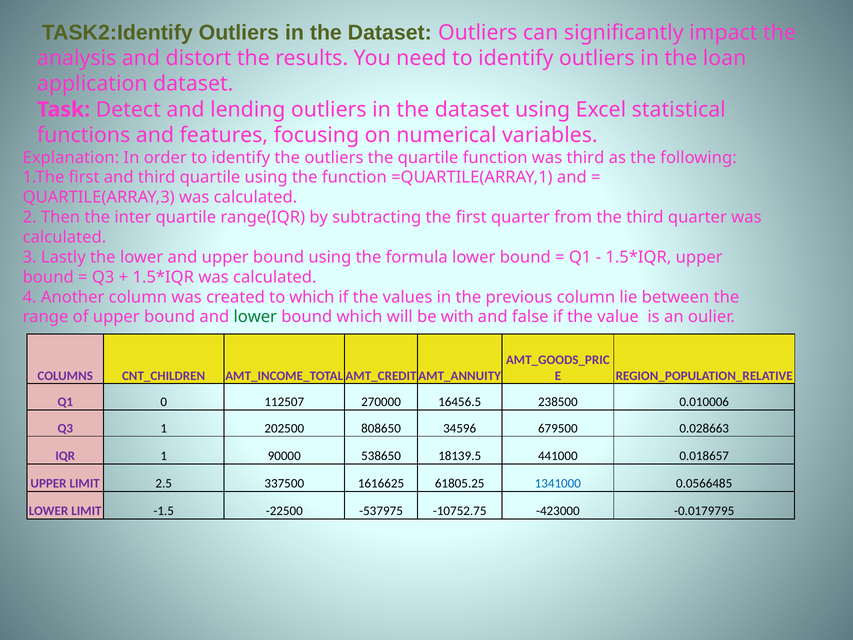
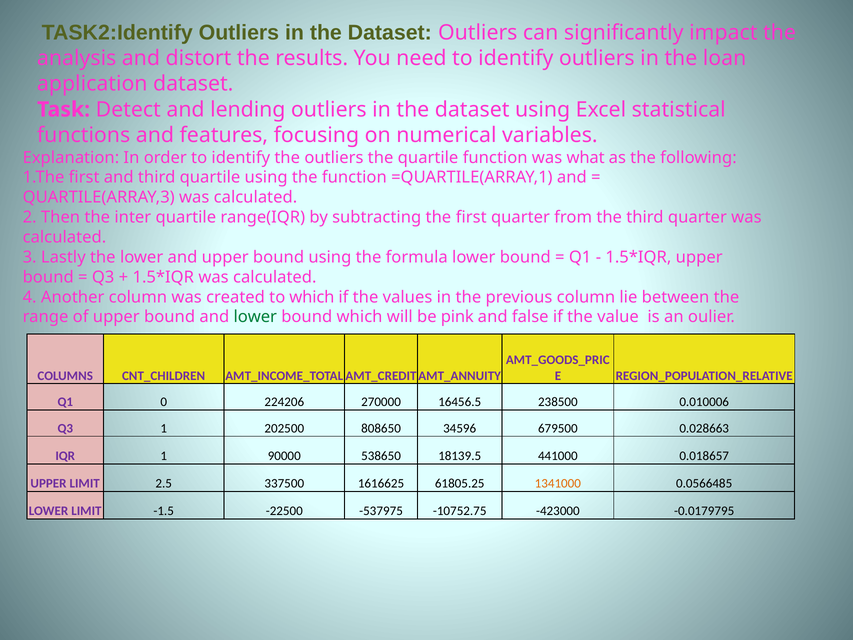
was third: third -> what
with: with -> pink
112507: 112507 -> 224206
1341000 colour: blue -> orange
